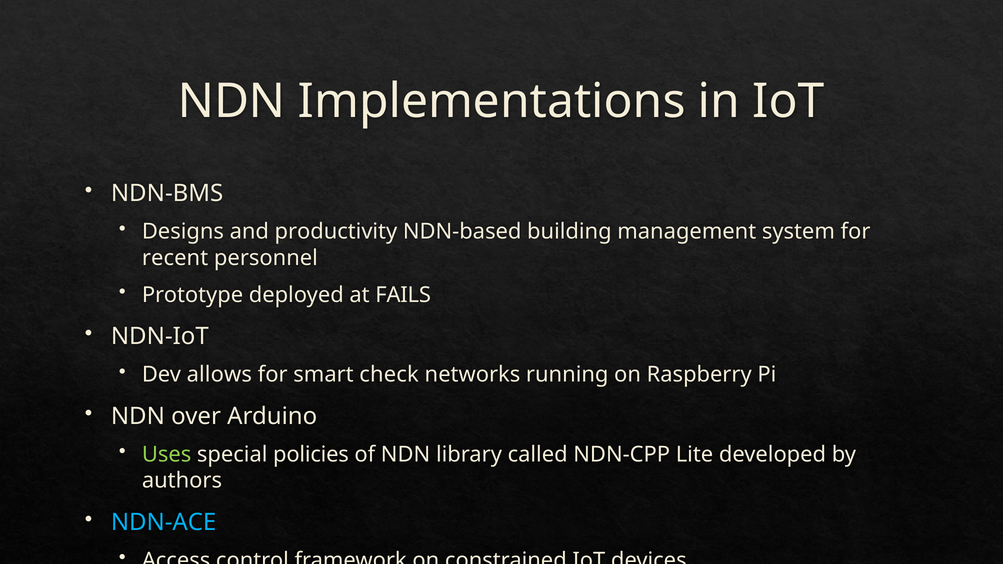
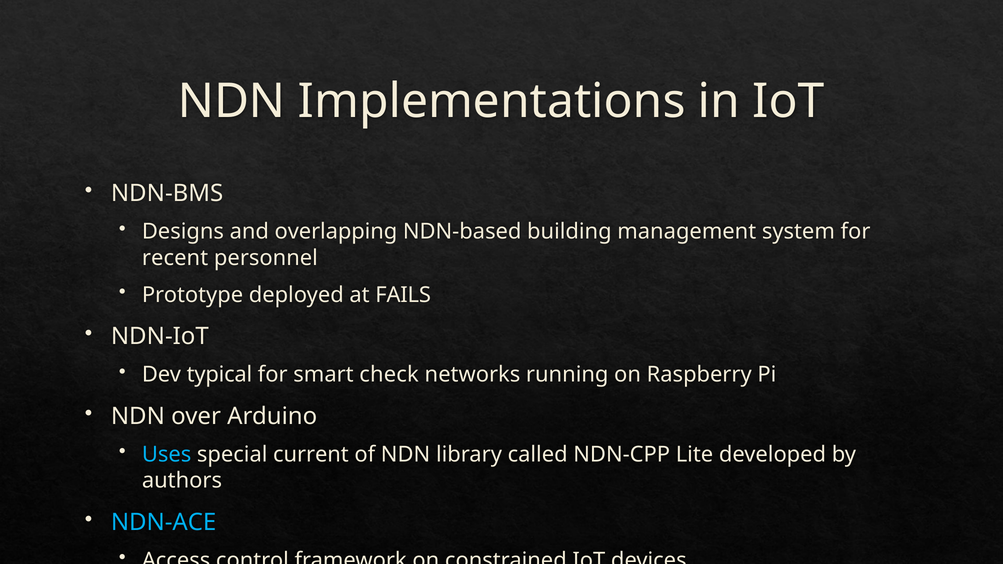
productivity: productivity -> overlapping
allows: allows -> typical
Uses colour: light green -> light blue
policies: policies -> current
